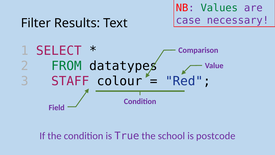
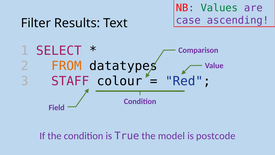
necessary: necessary -> ascending
FROM colour: green -> orange
school: school -> model
